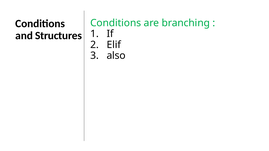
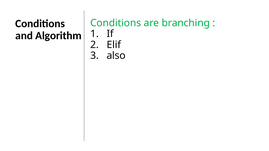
Structures: Structures -> Algorithm
